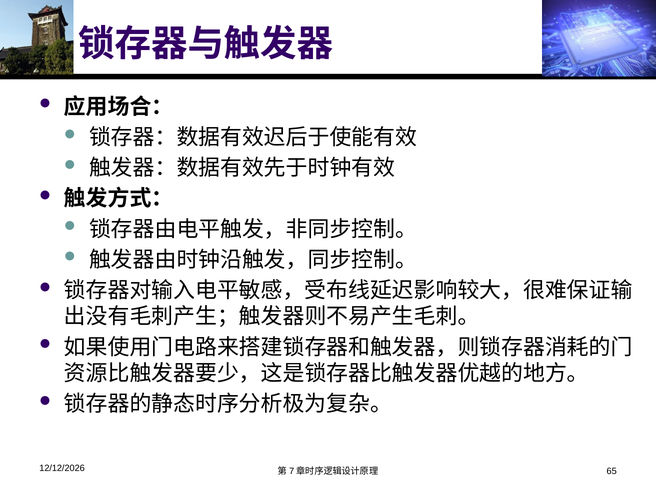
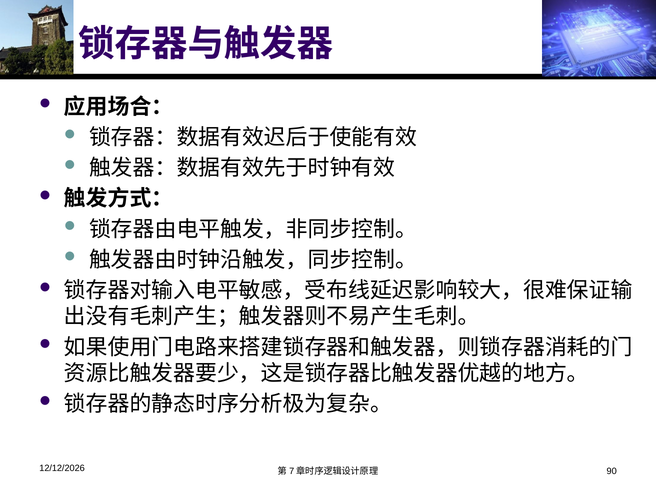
65: 65 -> 90
